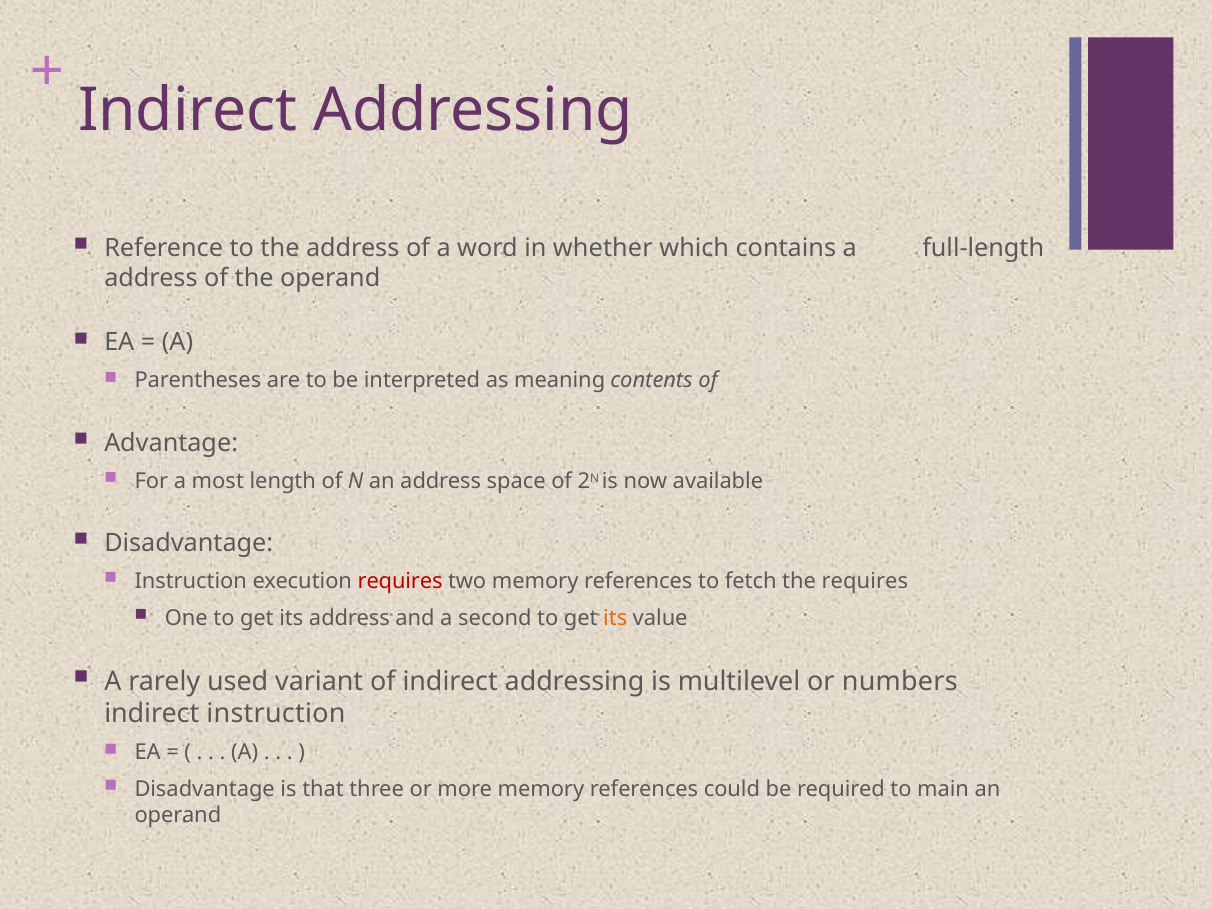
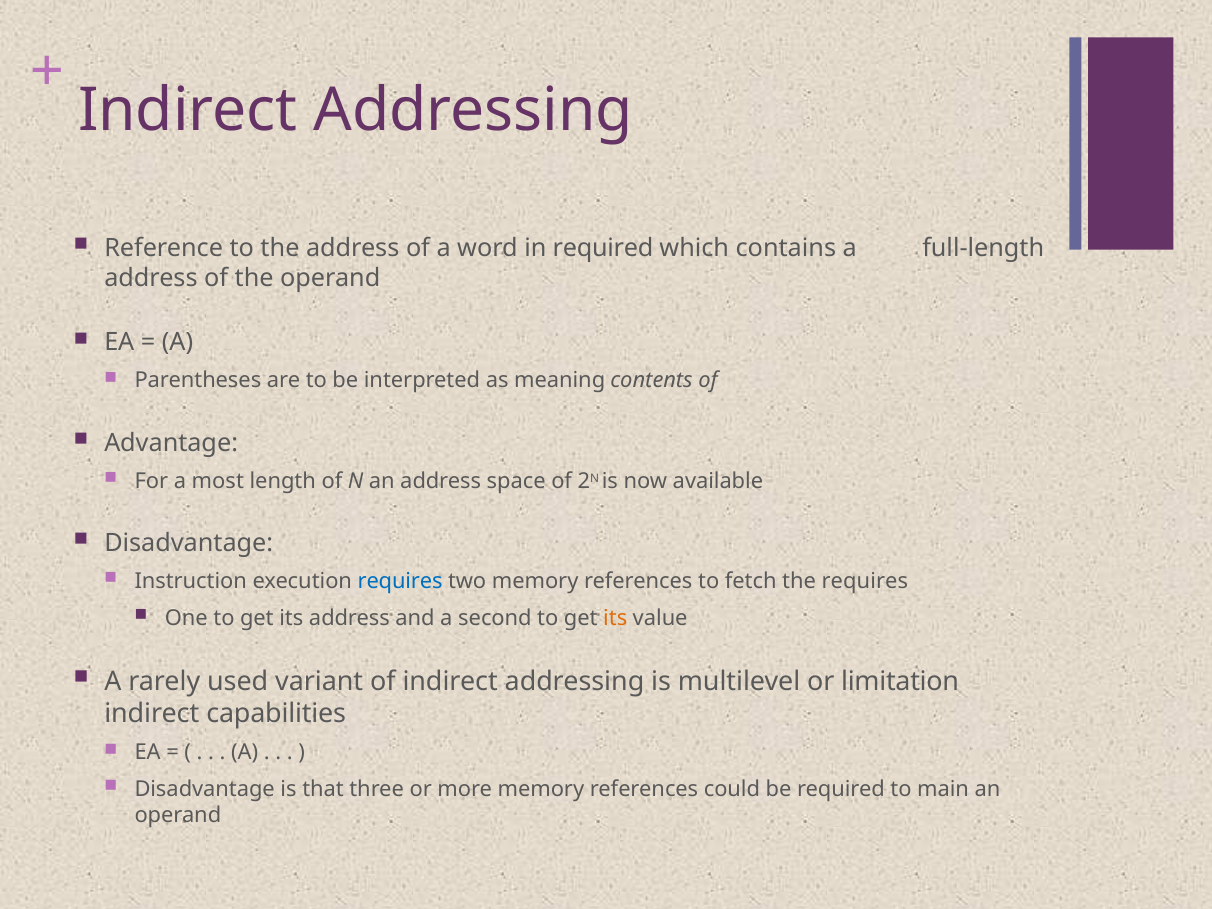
in whether: whether -> required
requires at (400, 581) colour: red -> blue
numbers: numbers -> limitation
indirect instruction: instruction -> capabilities
